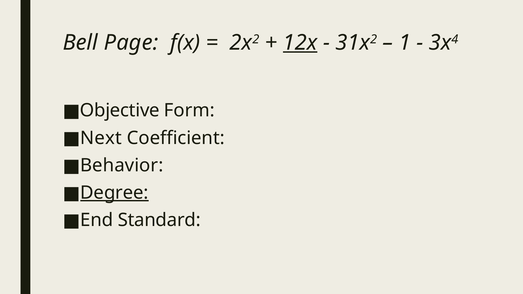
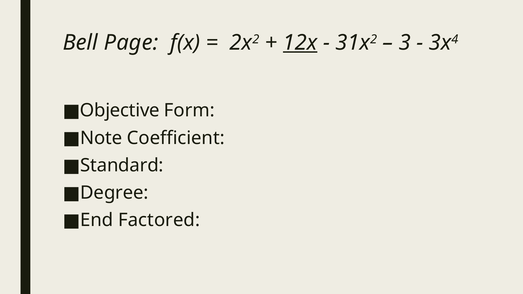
1: 1 -> 3
Next: Next -> Note
Behavior: Behavior -> Standard
Degree underline: present -> none
Standard: Standard -> Factored
